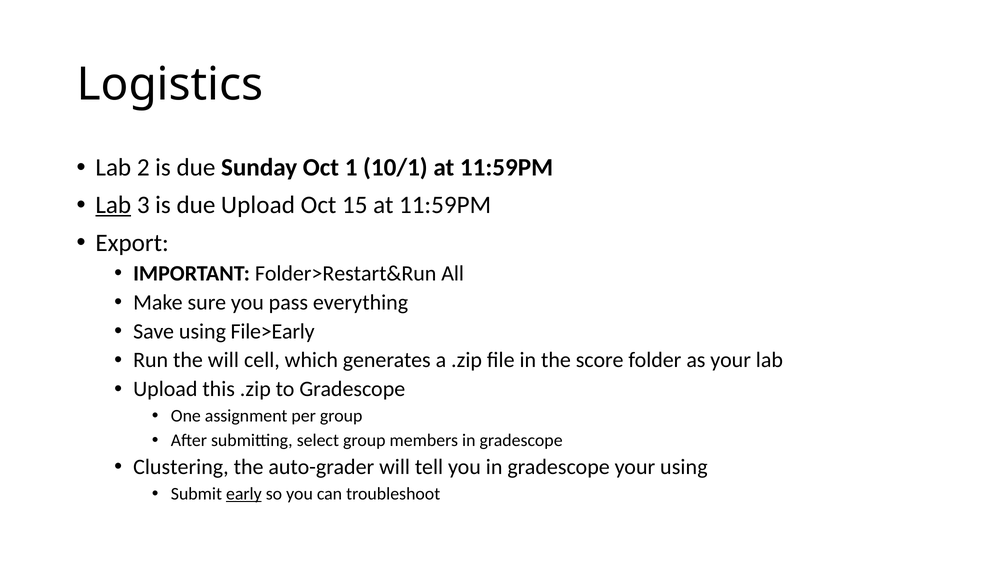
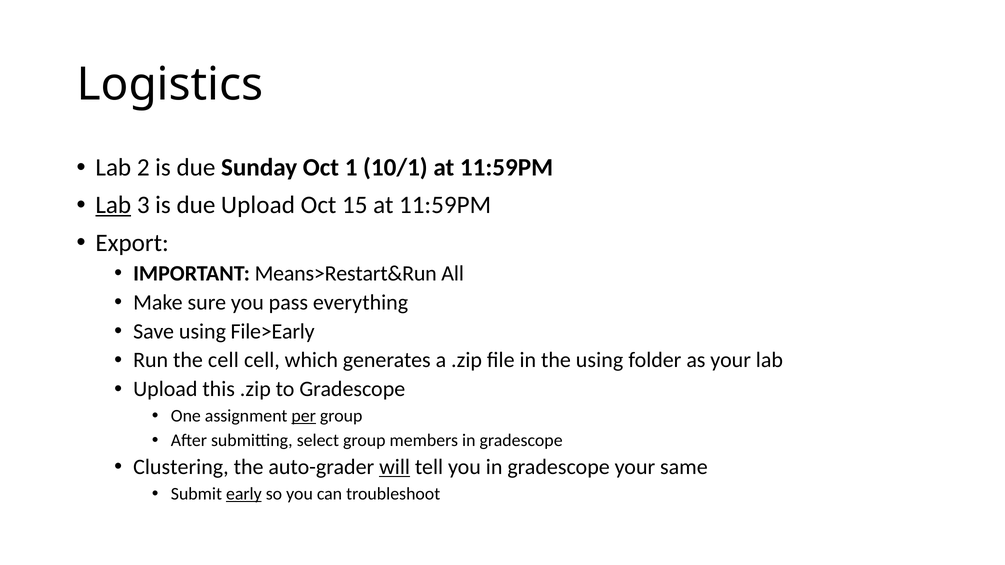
Folder>Restart&Run: Folder>Restart&Run -> Means>Restart&Run
the will: will -> cell
the score: score -> using
per underline: none -> present
will at (395, 467) underline: none -> present
your using: using -> same
